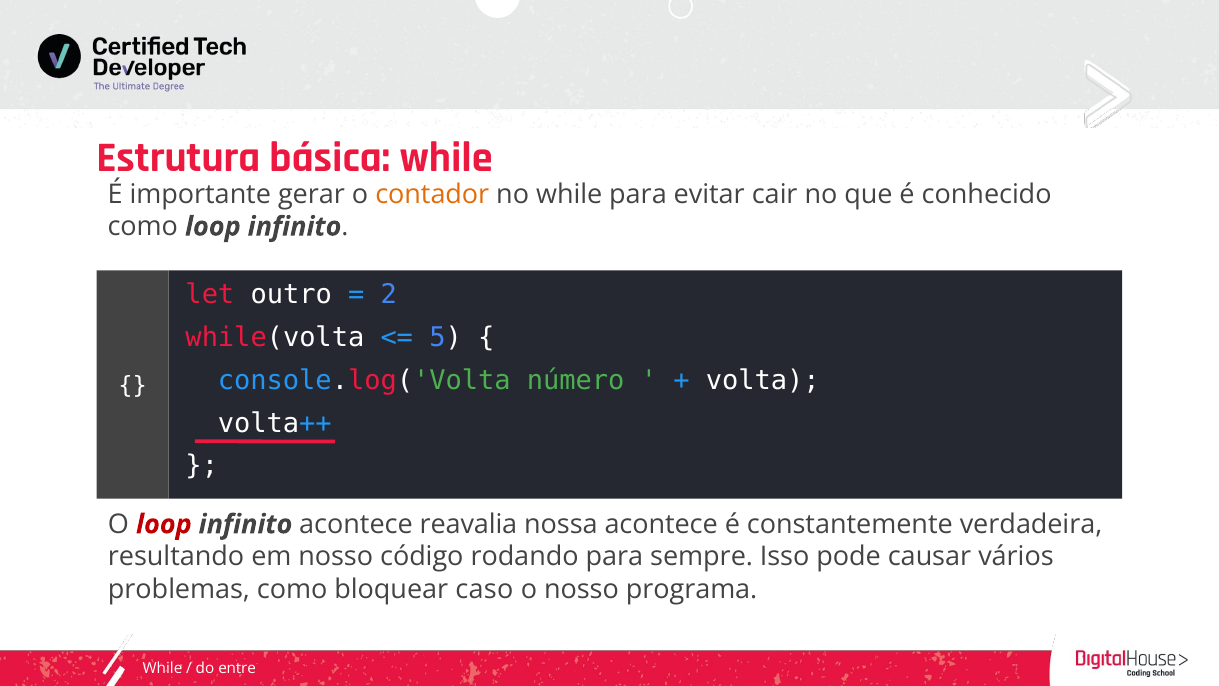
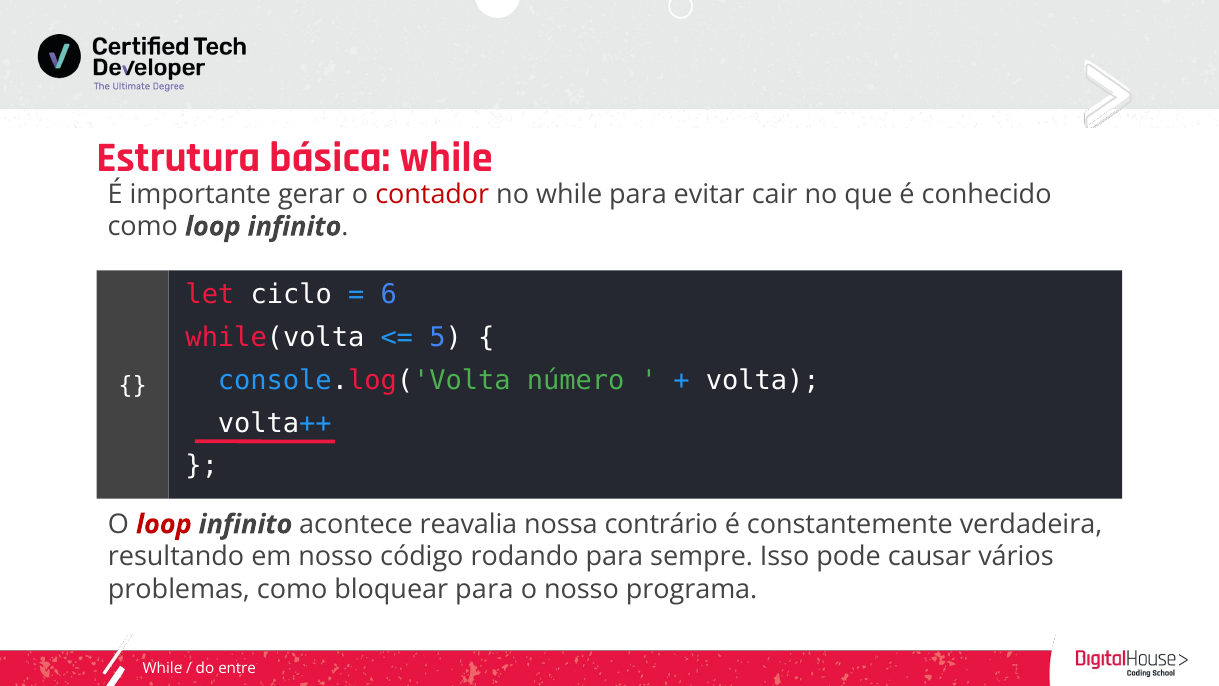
contador colour: orange -> red
outro: outro -> ciclo
2: 2 -> 6
nossa acontece: acontece -> contrário
bloquear caso: caso -> para
